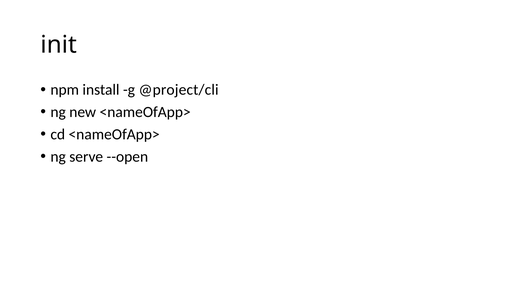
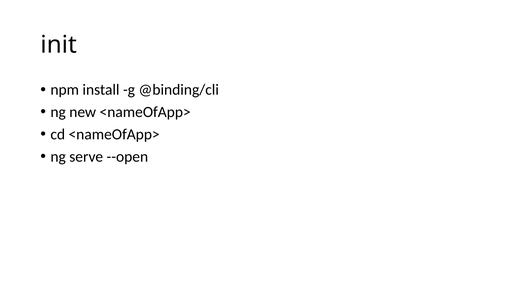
@project/cli: @project/cli -> @binding/cli
